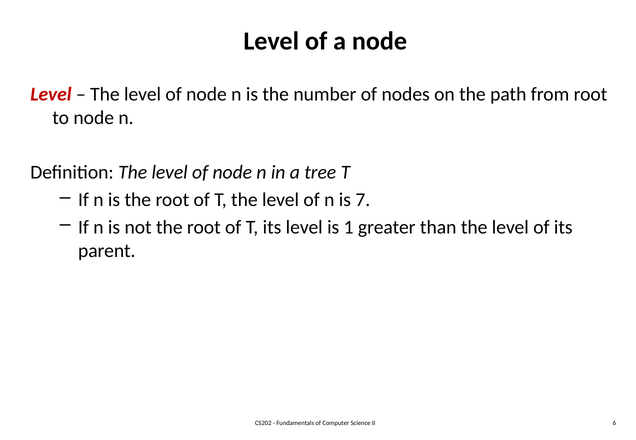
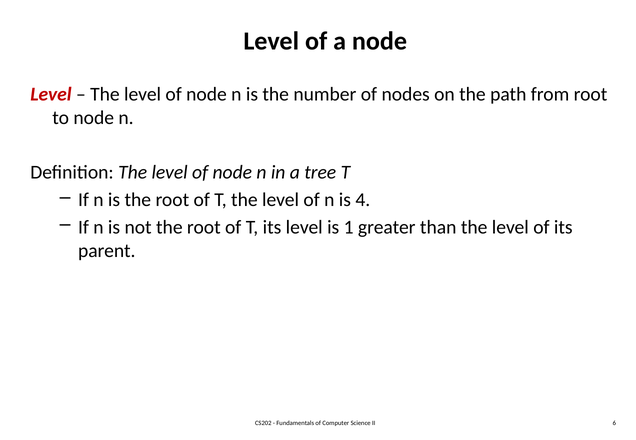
7: 7 -> 4
